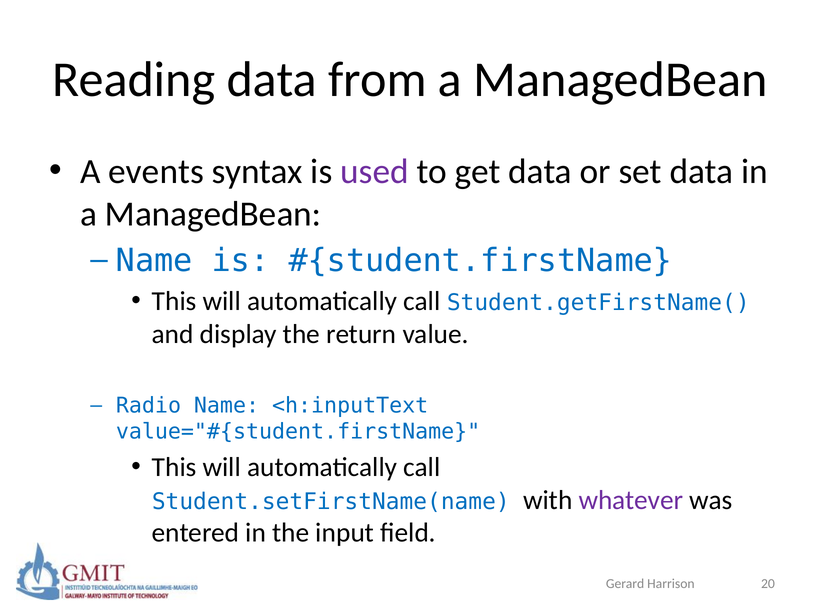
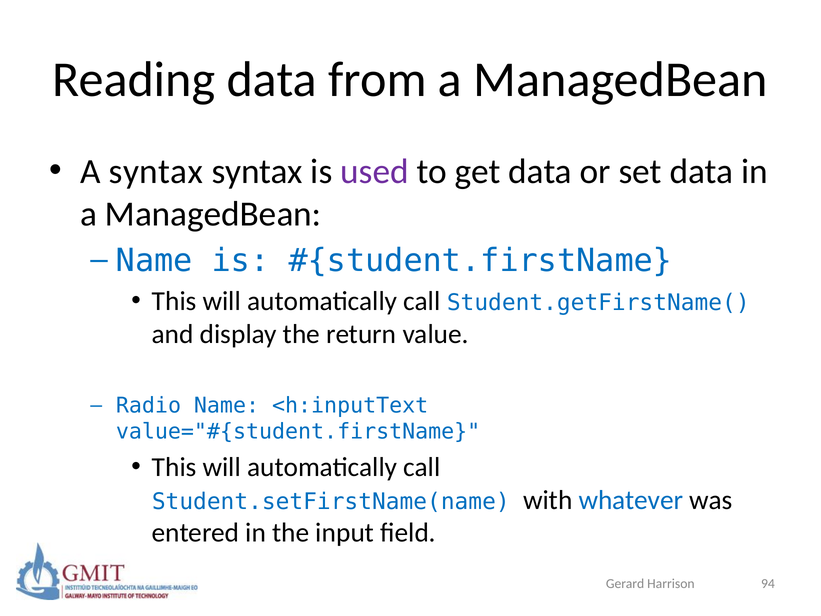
A events: events -> syntax
whatever colour: purple -> blue
20: 20 -> 94
